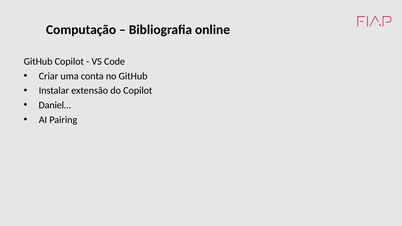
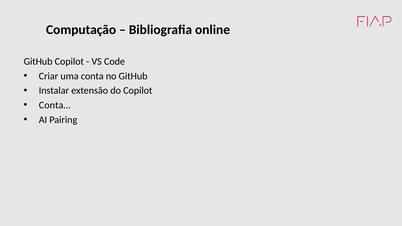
Daniel…: Daniel… -> Conta…
